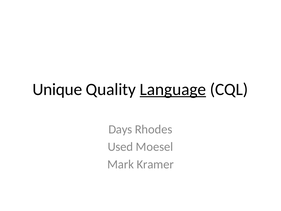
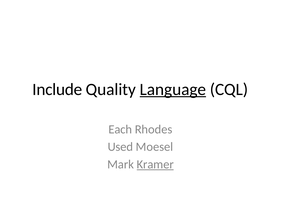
Unique: Unique -> Include
Days: Days -> Each
Kramer underline: none -> present
